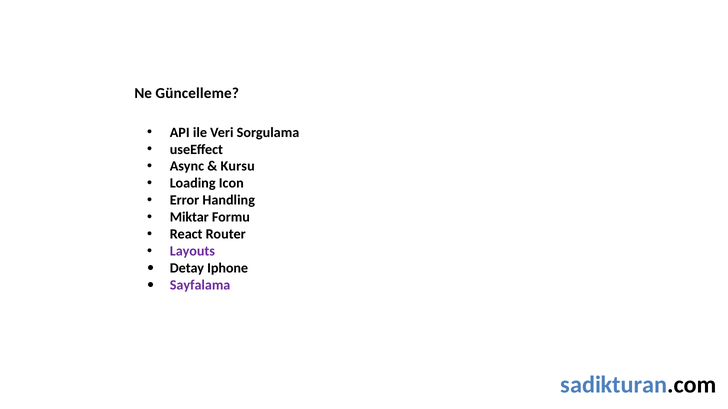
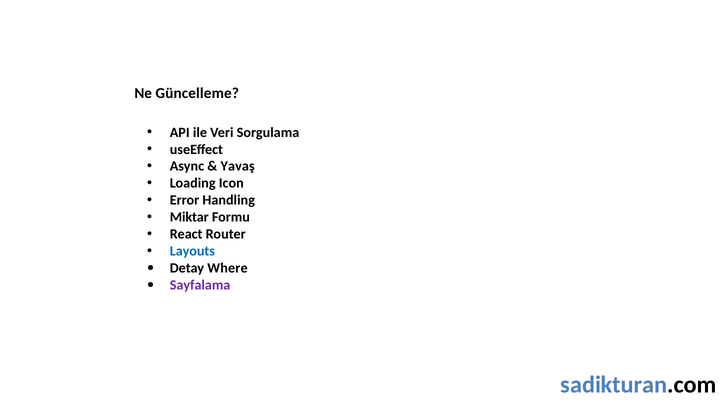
Kursu: Kursu -> Yavaş
Layouts colour: purple -> blue
Iphone: Iphone -> Where
